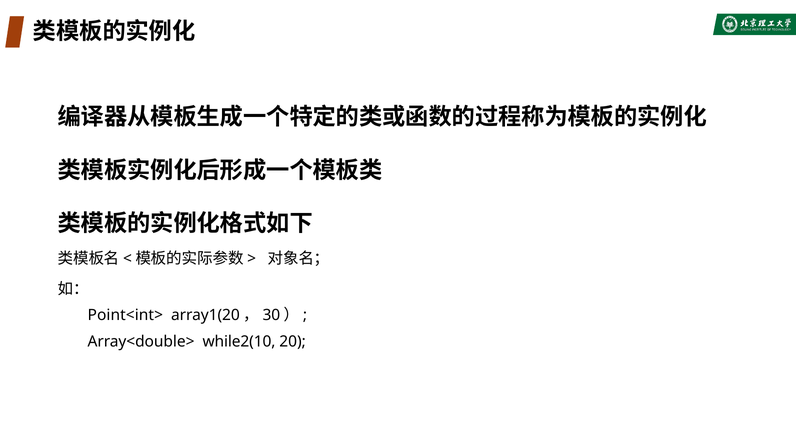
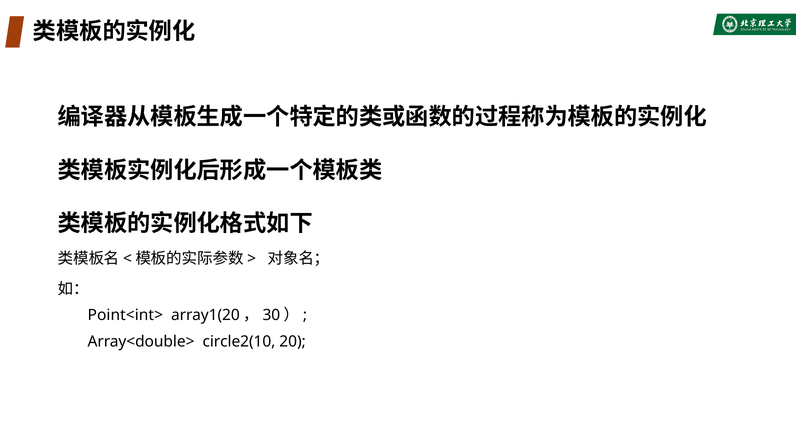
while2(10: while2(10 -> circle2(10
